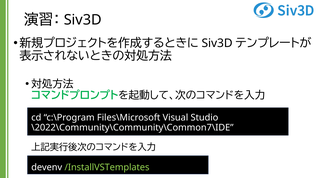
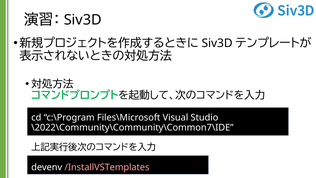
/InstallVSTemplates colour: light green -> pink
